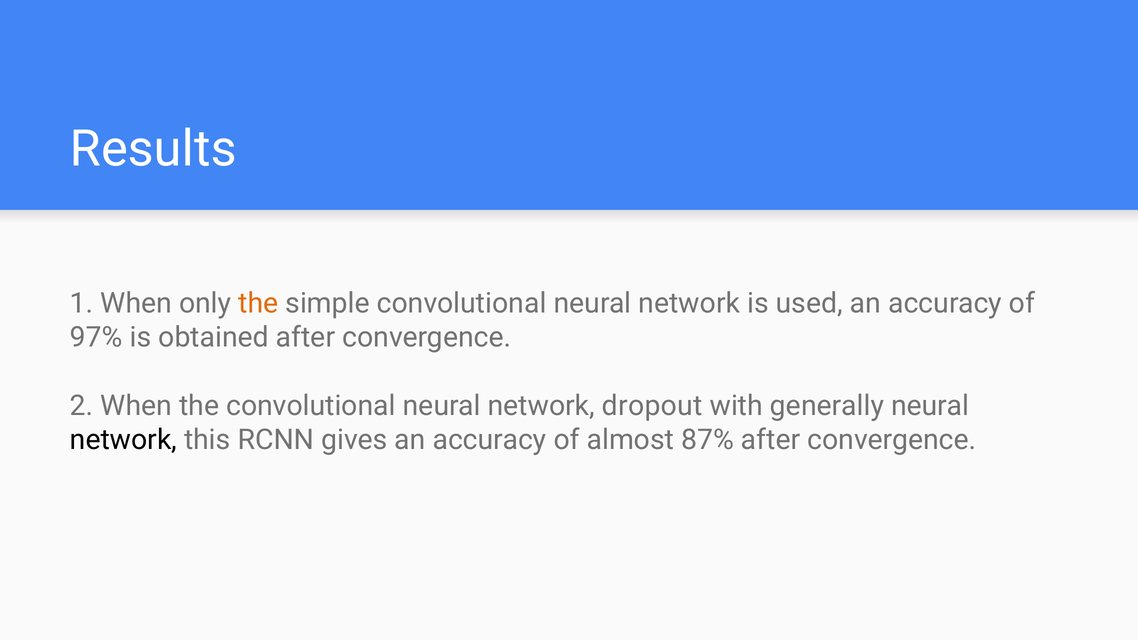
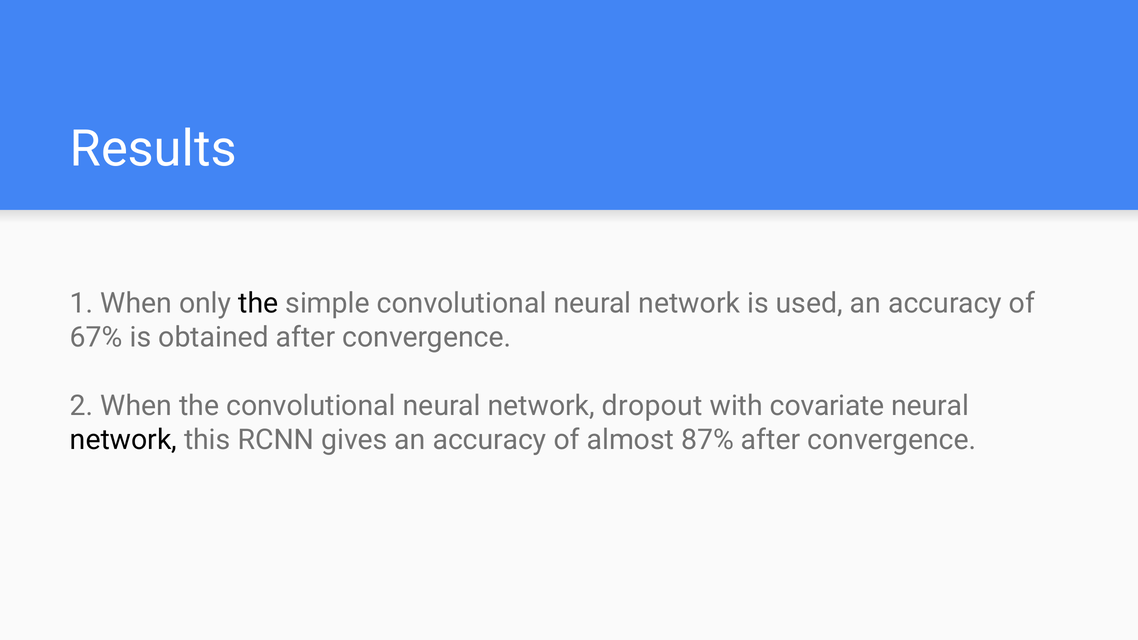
the at (258, 303) colour: orange -> black
97%: 97% -> 67%
generally: generally -> covariate
